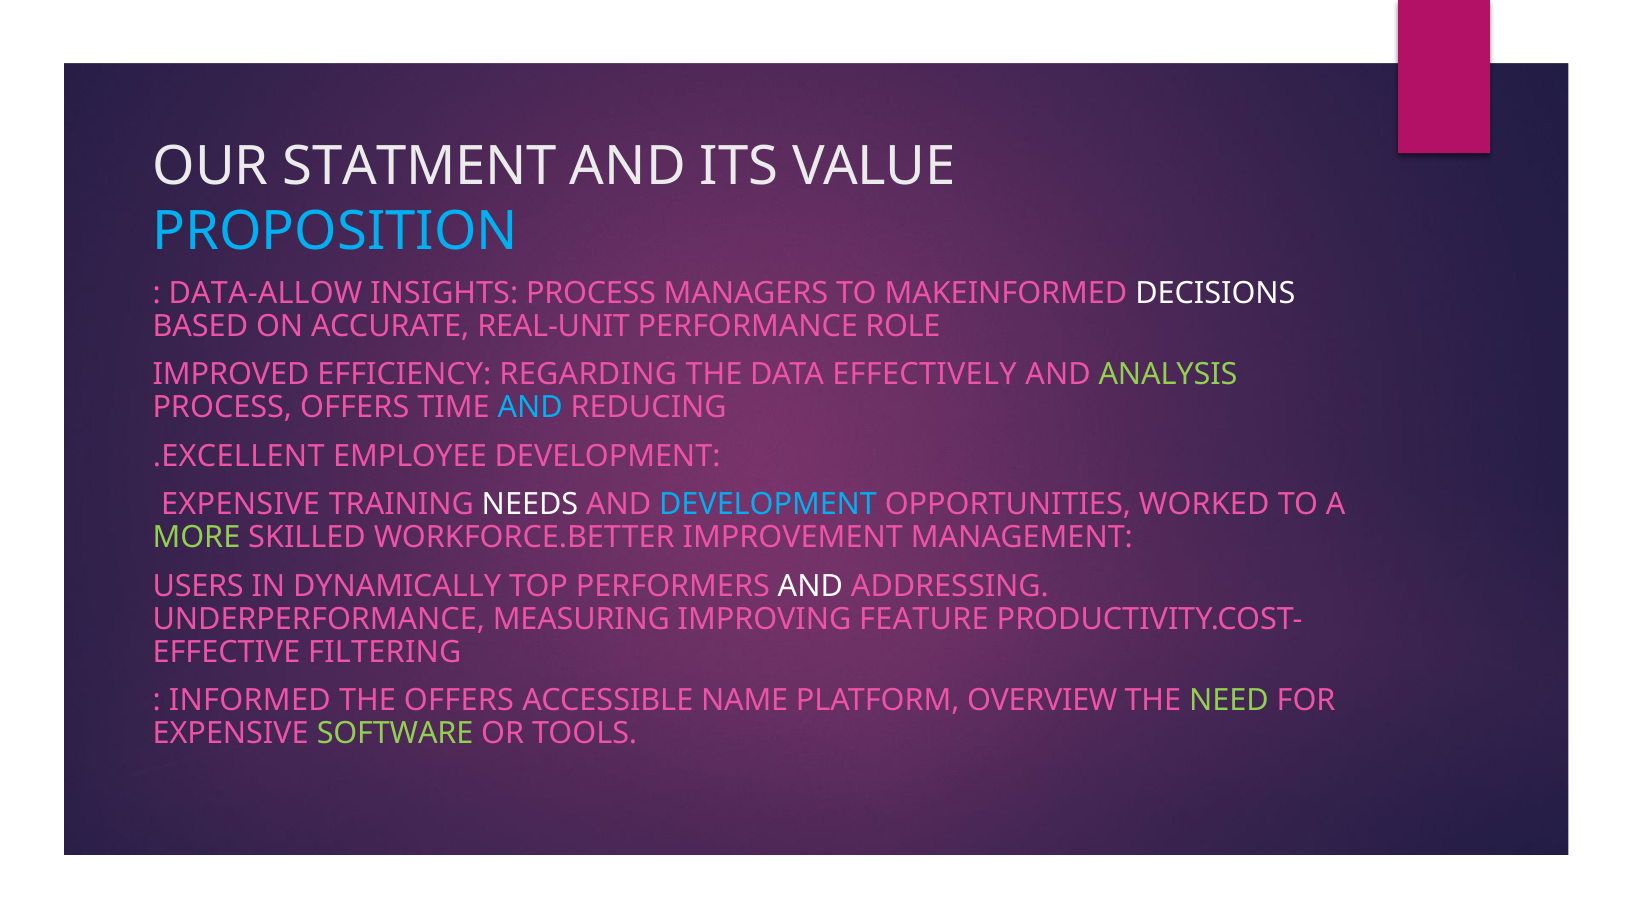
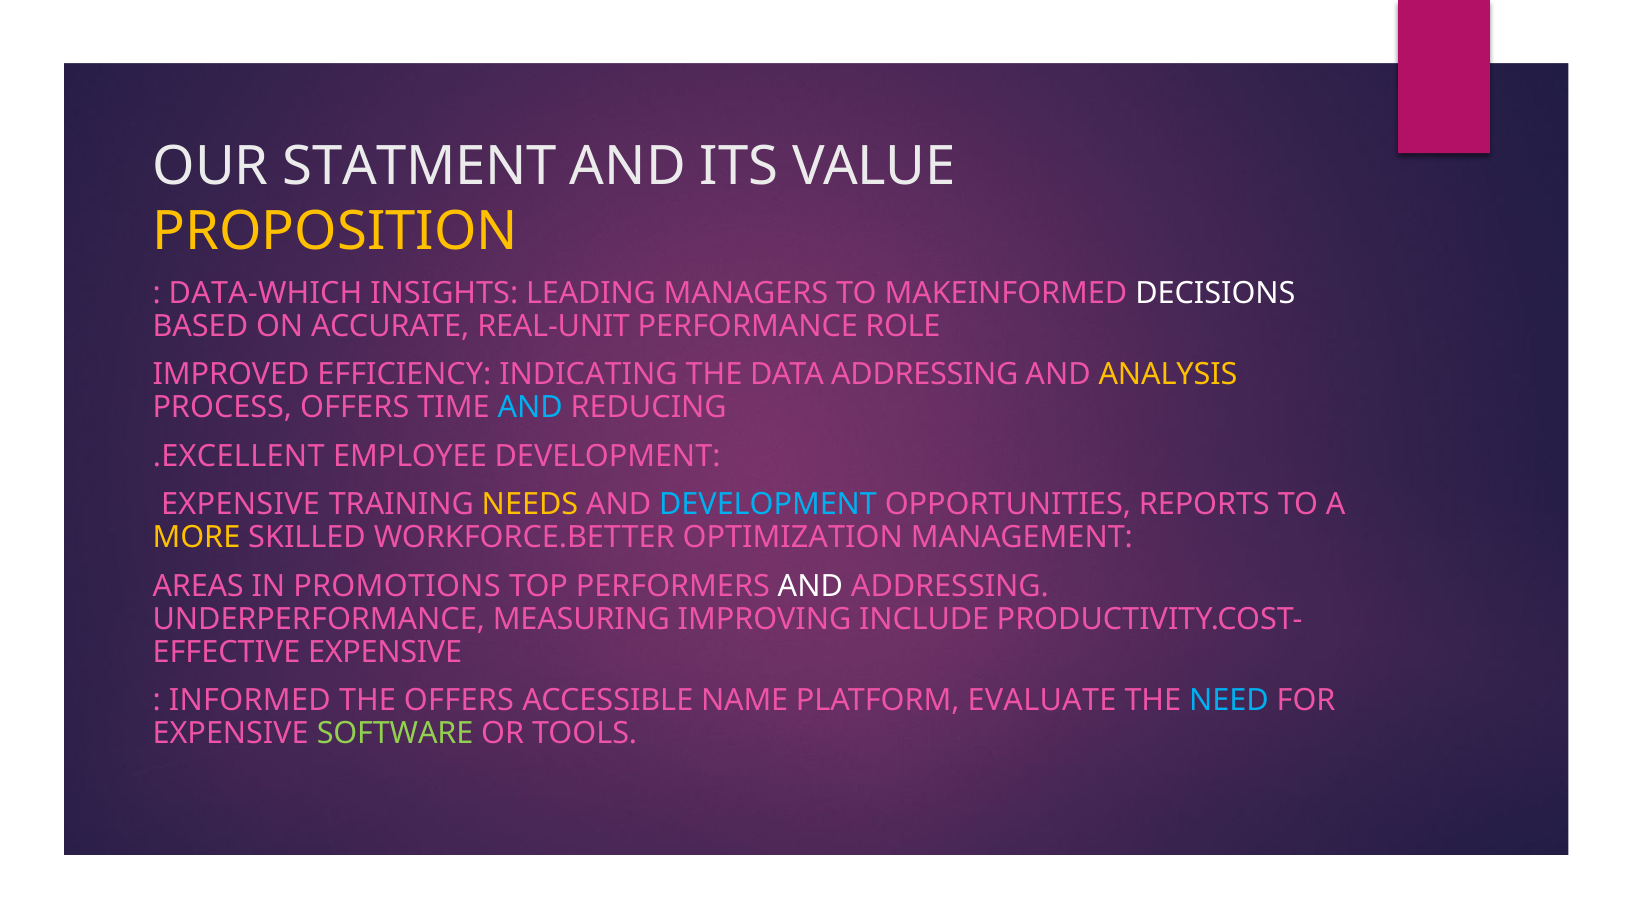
PROPOSITION colour: light blue -> yellow
DATA-ALLOW: DATA-ALLOW -> DATA-WHICH
INSIGHTS PROCESS: PROCESS -> LEADING
REGARDING: REGARDING -> INDICATING
DATA EFFECTIVELY: EFFECTIVELY -> ADDRESSING
ANALYSIS colour: light green -> yellow
NEEDS colour: white -> yellow
WORKED: WORKED -> REPORTS
MORE colour: light green -> yellow
IMPROVEMENT: IMPROVEMENT -> OPTIMIZATION
USERS: USERS -> AREAS
DYNAMICALLY: DYNAMICALLY -> PROMOTIONS
FEATURE: FEATURE -> INCLUDE
FILTERING at (385, 652): FILTERING -> EXPENSIVE
OVERVIEW: OVERVIEW -> EVALUATE
NEED colour: light green -> light blue
